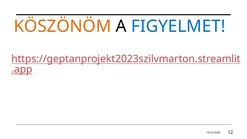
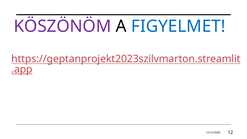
KÖSZÖNÖM colour: orange -> purple
